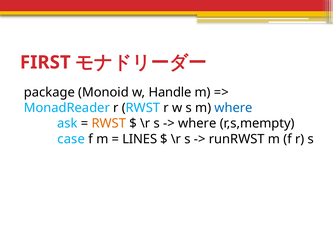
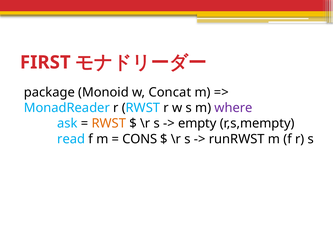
Handle: Handle -> Concat
where at (233, 108) colour: blue -> purple
where at (197, 123): where -> empty
case: case -> read
LINES: LINES -> CONS
